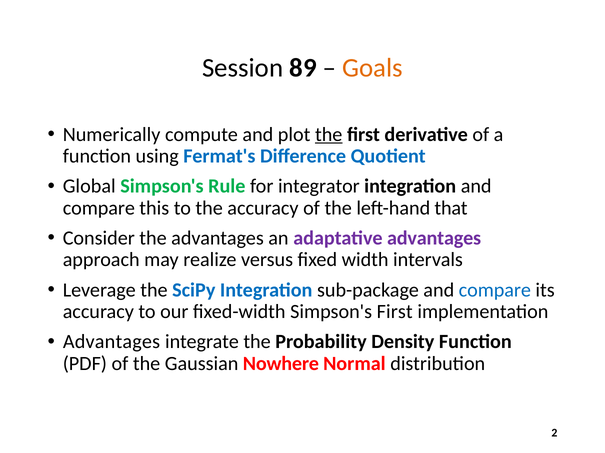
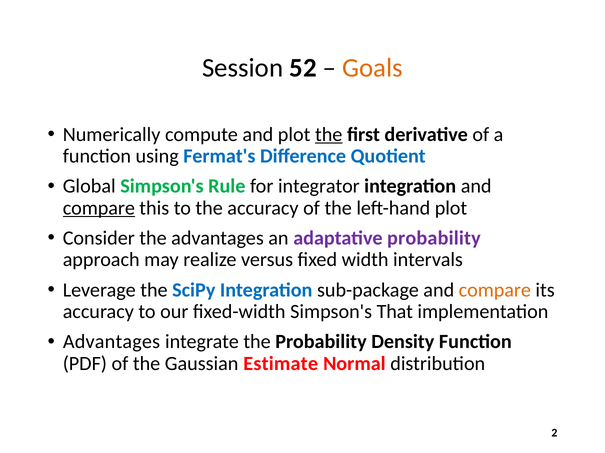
89: 89 -> 52
compare at (99, 208) underline: none -> present
left-hand that: that -> plot
adaptative advantages: advantages -> probability
compare at (495, 290) colour: blue -> orange
Simpson's First: First -> That
Nowhere: Nowhere -> Estimate
